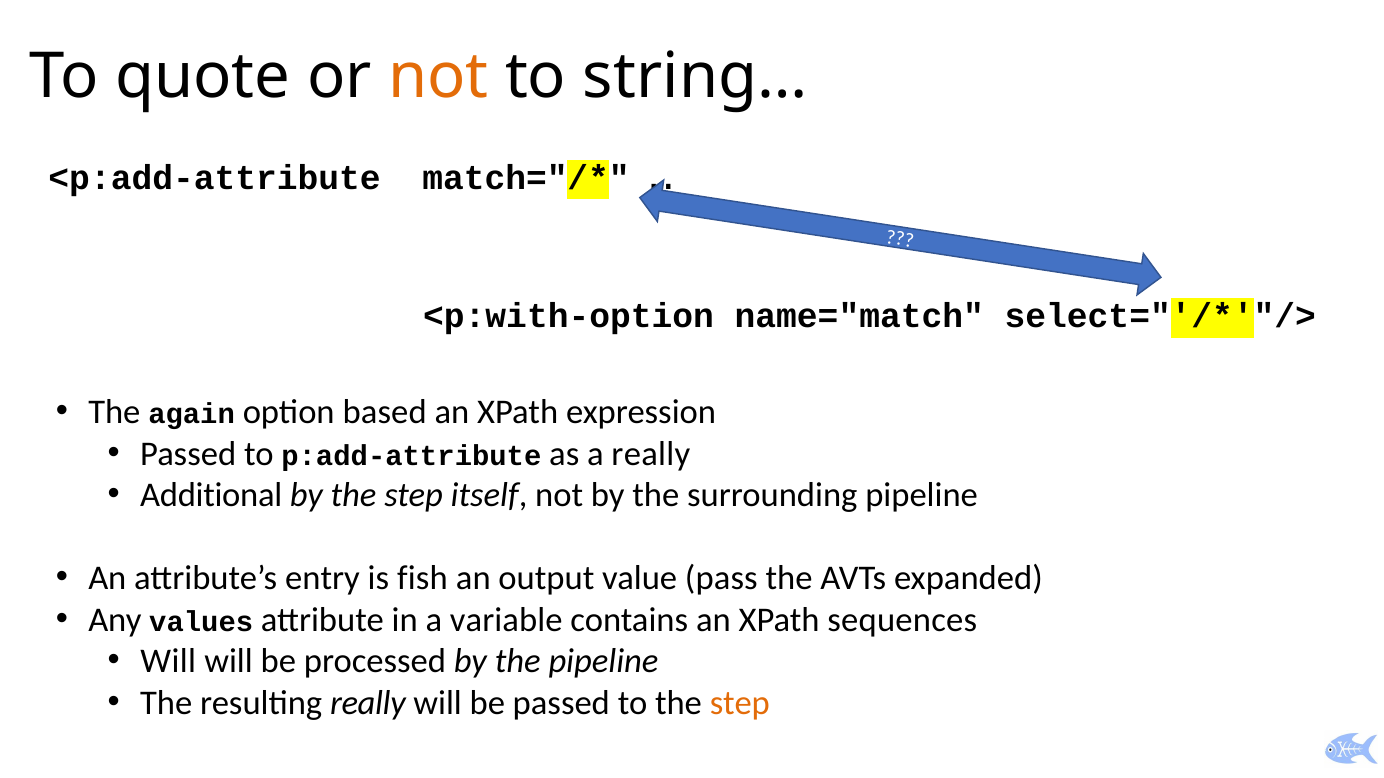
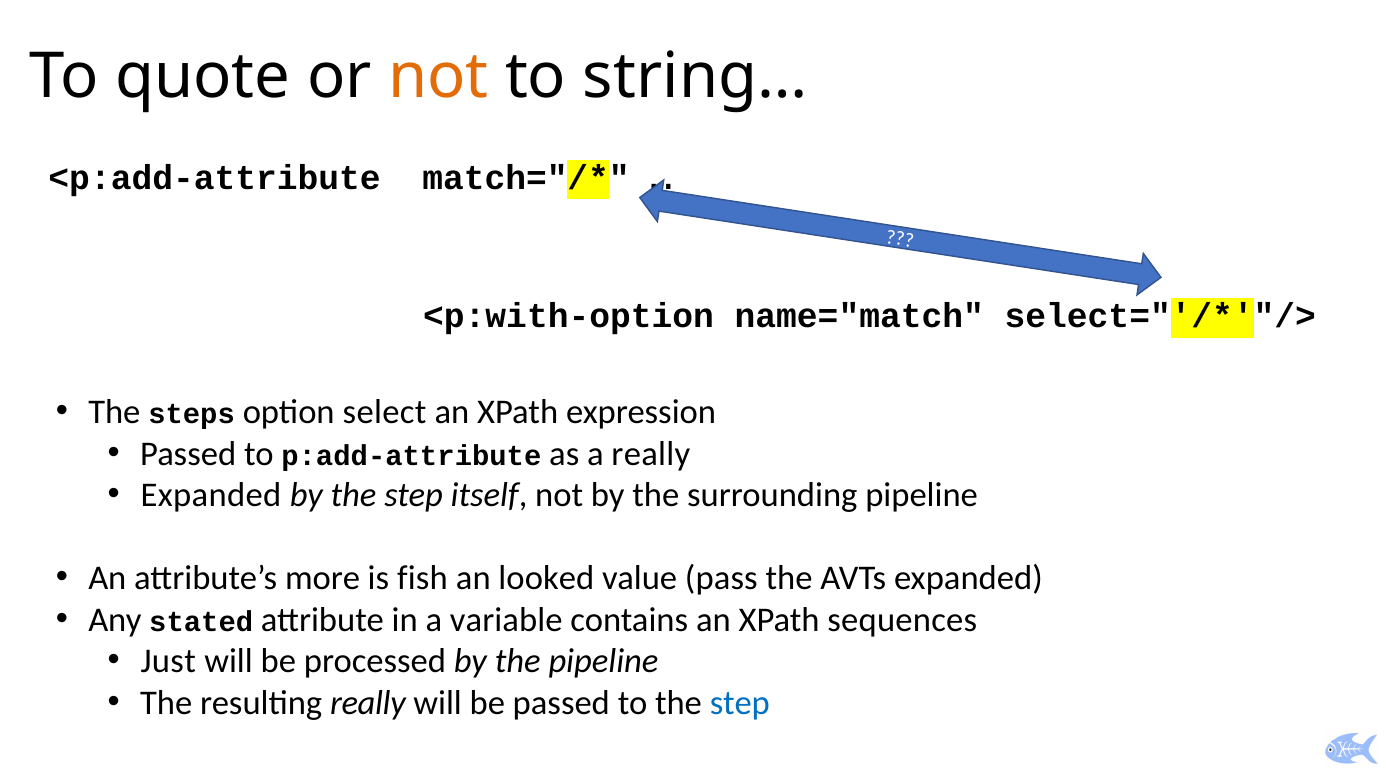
again: again -> steps
based: based -> select
Additional at (211, 495): Additional -> Expanded
entry: entry -> more
output: output -> looked
values: values -> stated
Will at (168, 662): Will -> Just
step at (740, 703) colour: orange -> blue
